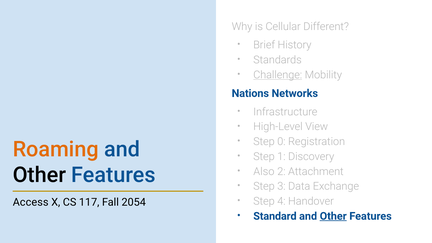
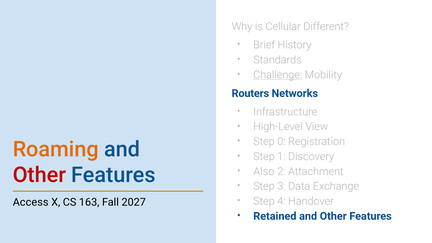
Nations: Nations -> Routers
Other at (39, 175) colour: black -> red
117: 117 -> 163
2054: 2054 -> 2027
Standard: Standard -> Retained
Other at (333, 216) underline: present -> none
